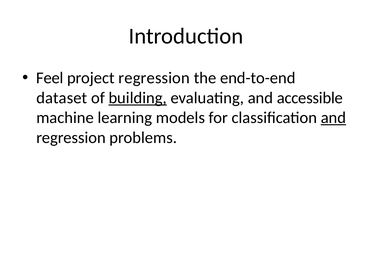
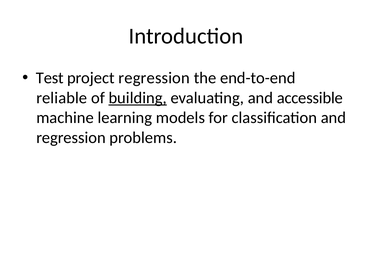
Feel: Feel -> Test
dataset: dataset -> reliable
and at (333, 118) underline: present -> none
